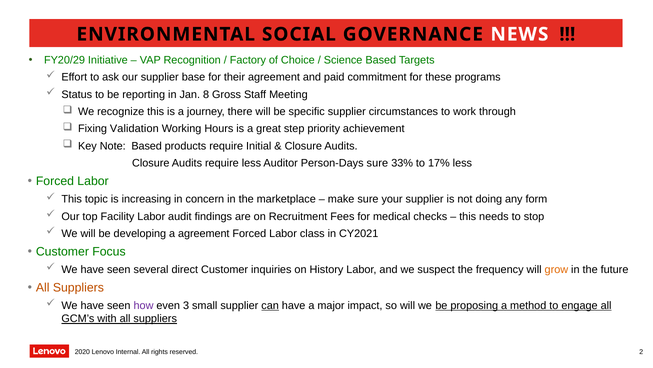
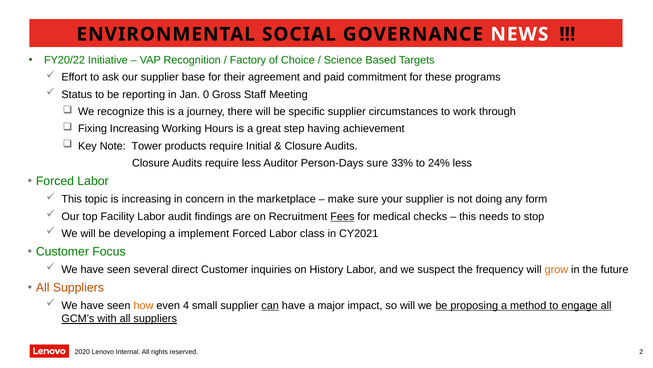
FY20/29: FY20/29 -> FY20/22
8: 8 -> 0
Fixing Validation: Validation -> Increasing
priority: priority -> having
Note Based: Based -> Tower
17%: 17% -> 24%
Fees underline: none -> present
a agreement: agreement -> implement
how colour: purple -> orange
3: 3 -> 4
